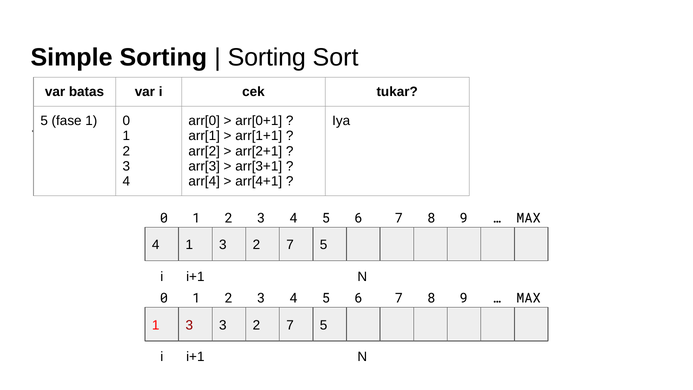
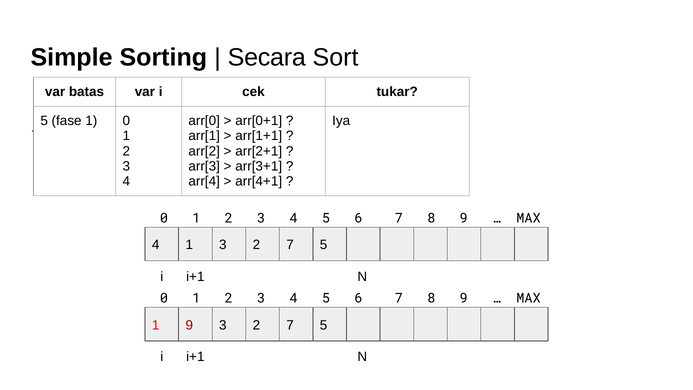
Sorting at (267, 57): Sorting -> Secara
3 at (189, 325): 3 -> 9
